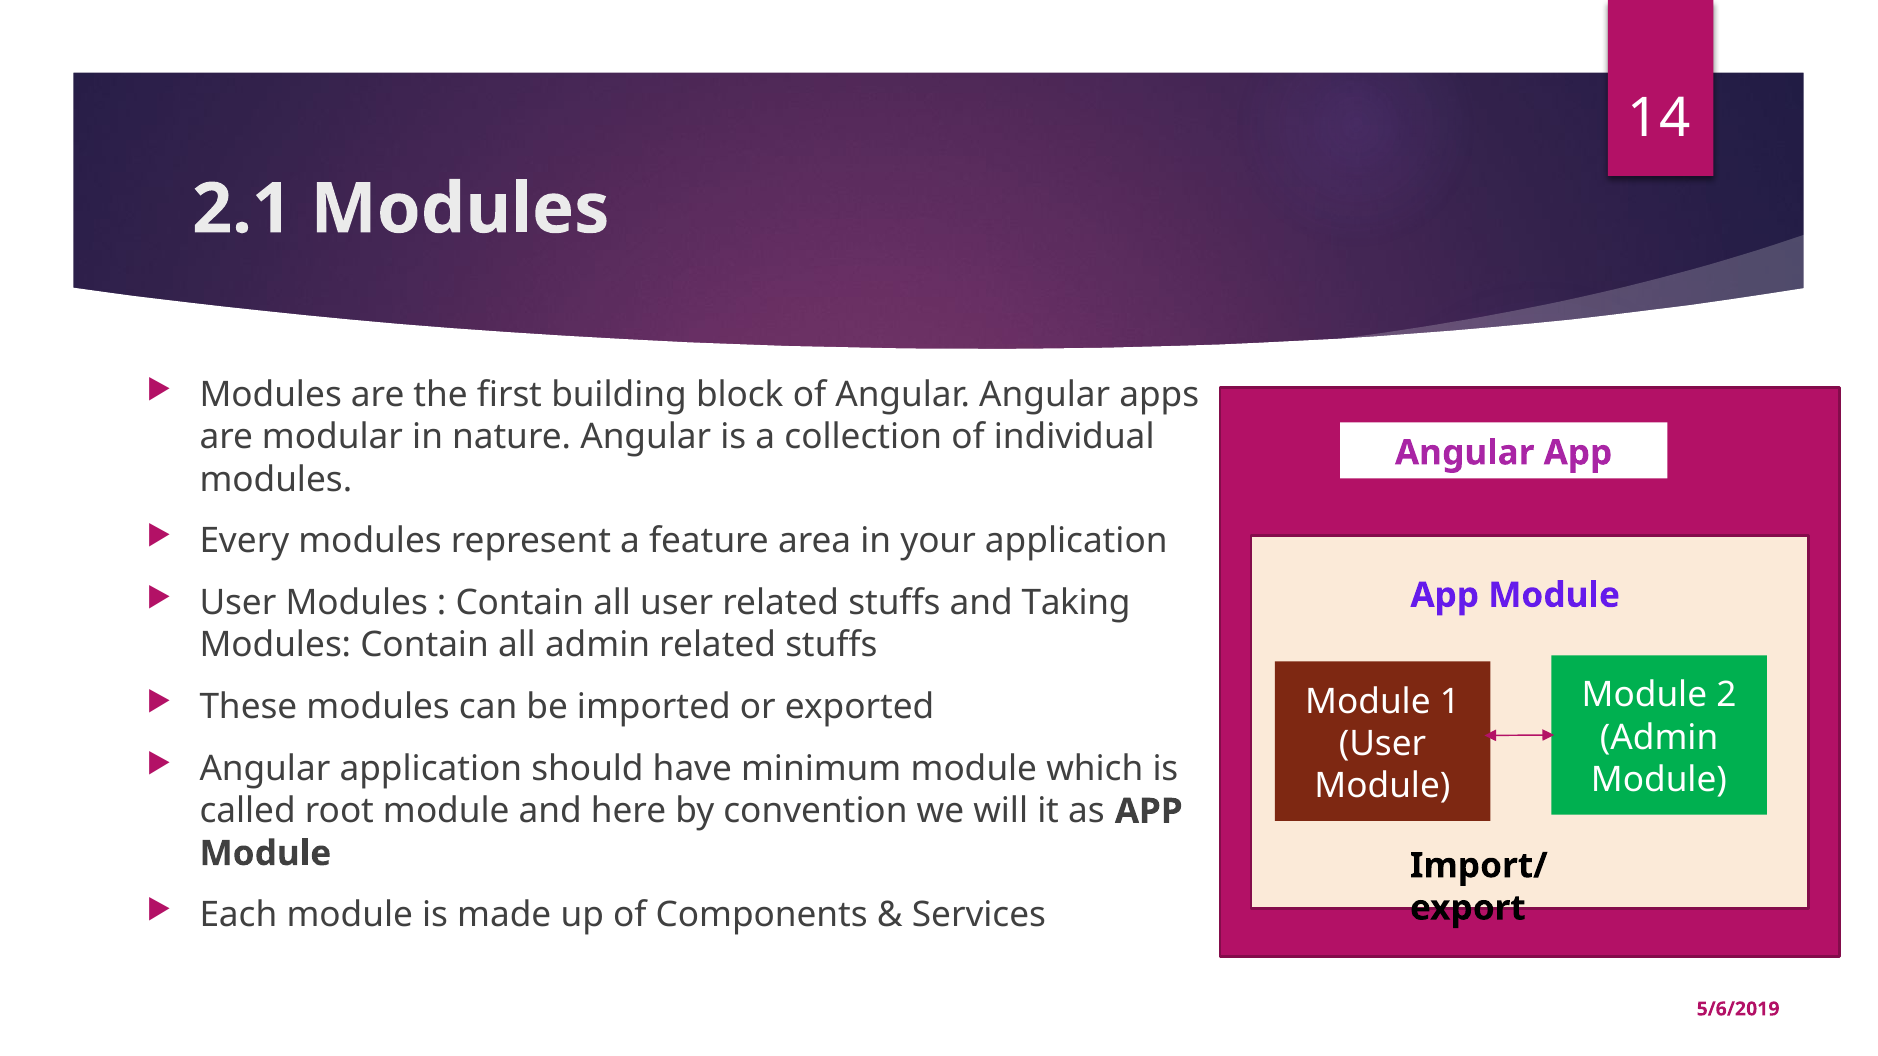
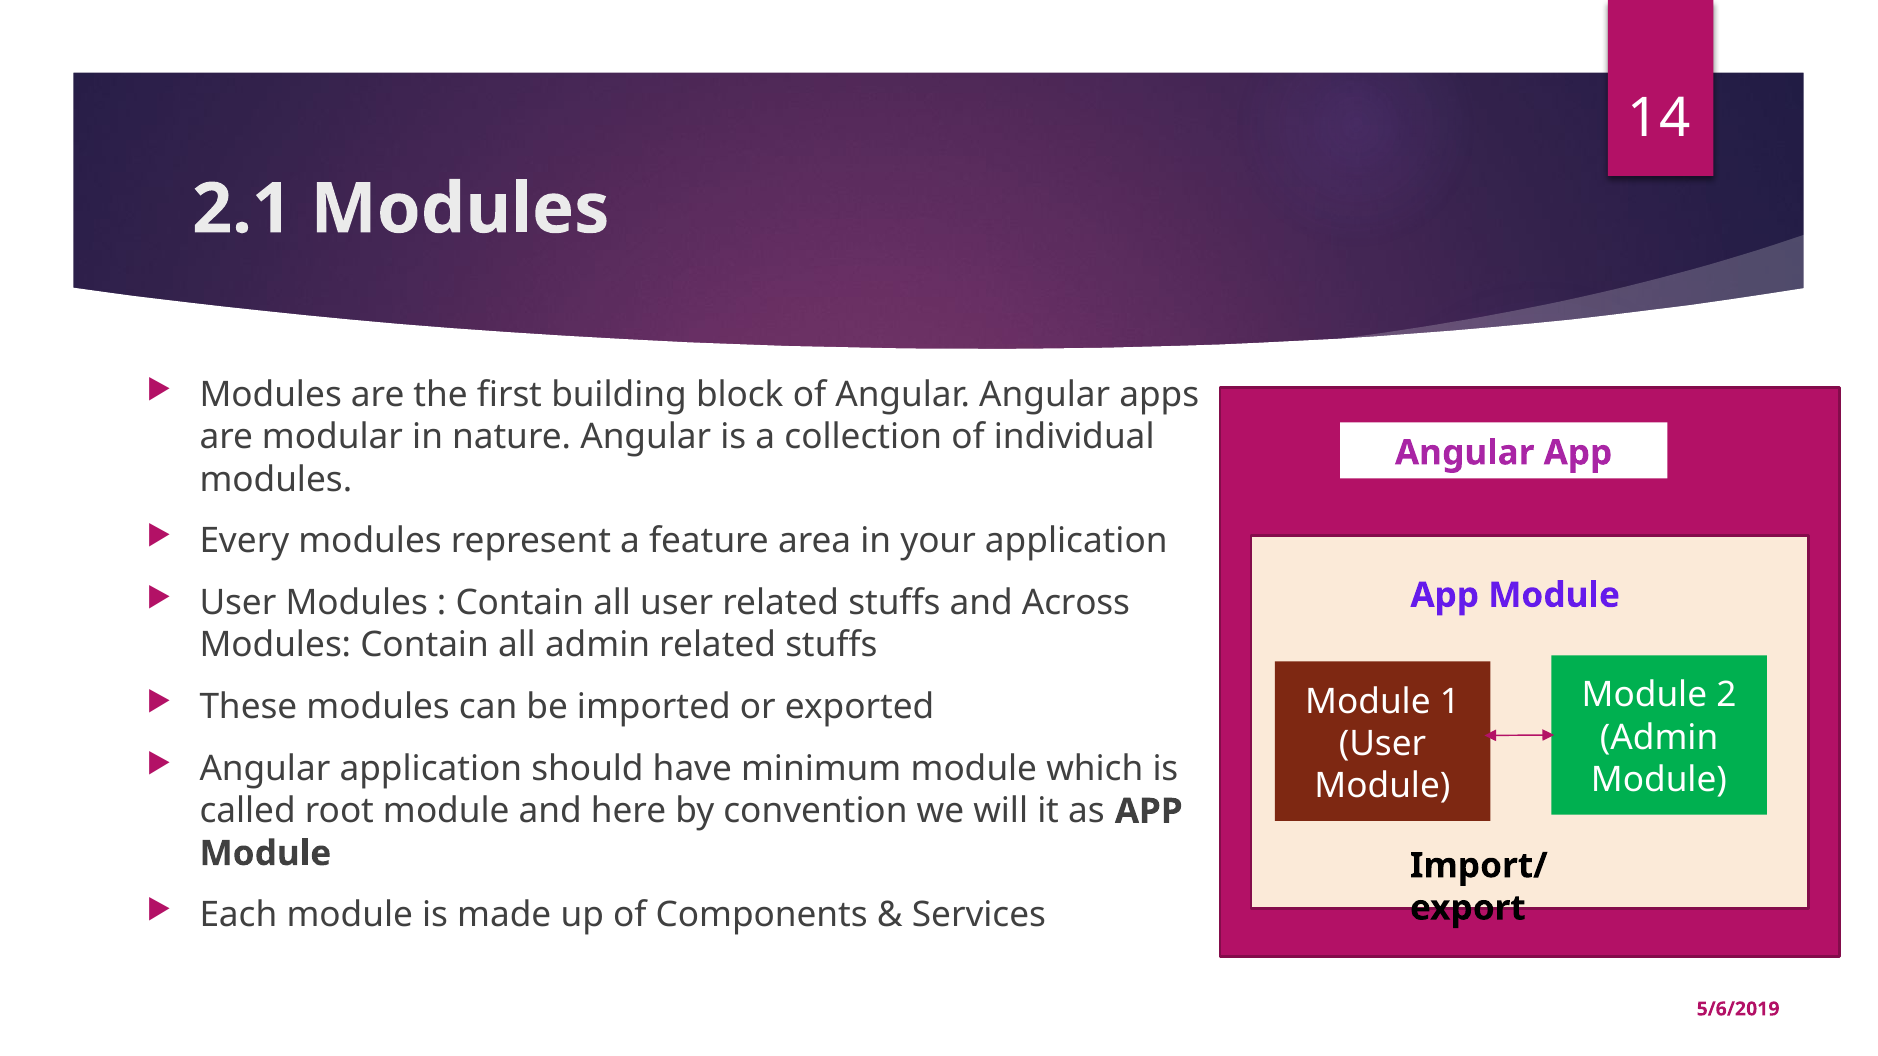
Taking: Taking -> Across
